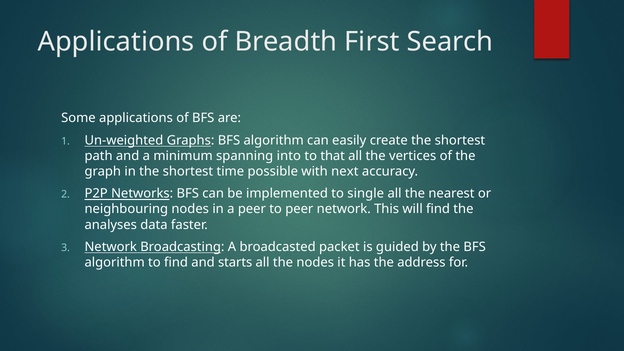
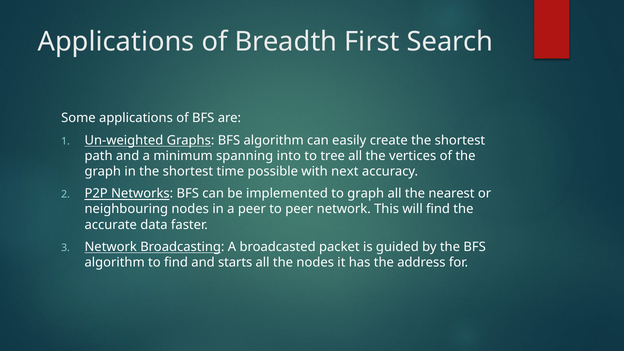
that: that -> tree
to single: single -> graph
analyses: analyses -> accurate
